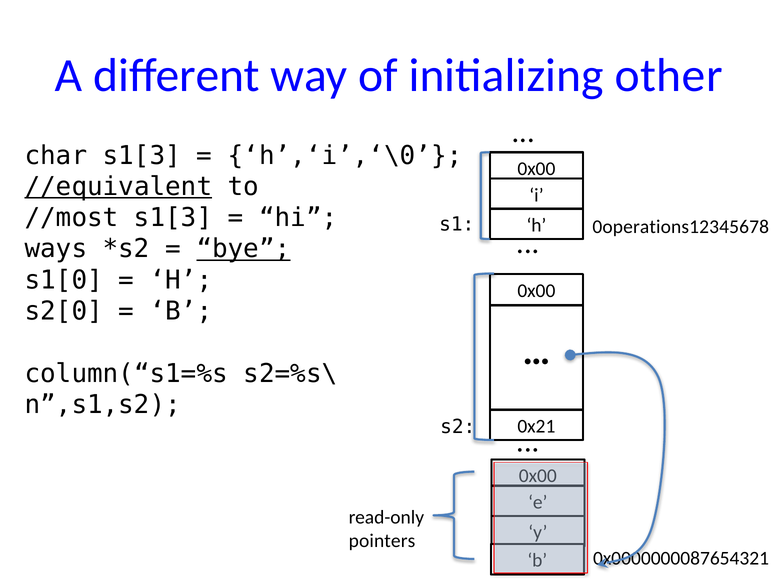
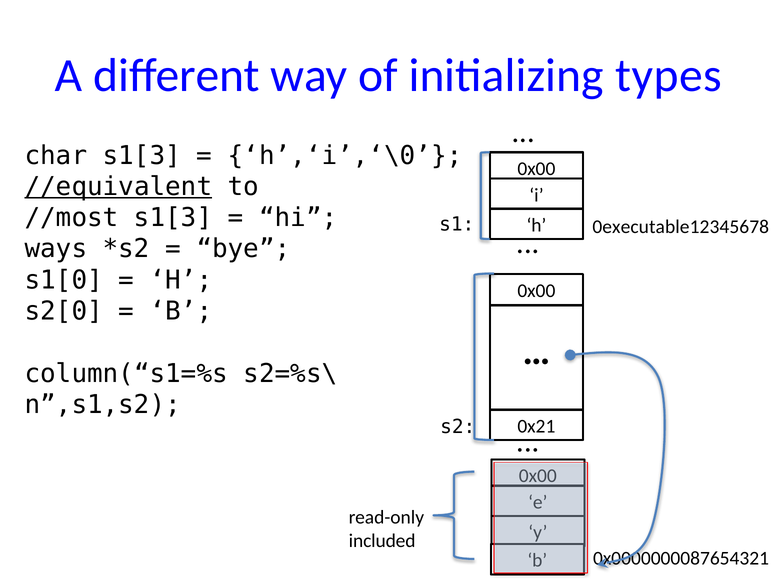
other: other -> types
0operations12345678: 0operations12345678 -> 0executable12345678
bye underline: present -> none
pointers: pointers -> included
